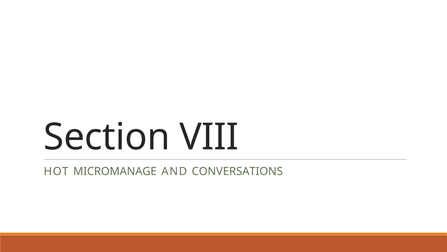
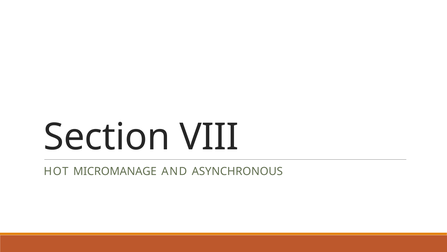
CONVERSATIONS: CONVERSATIONS -> ASYNCHRONOUS
